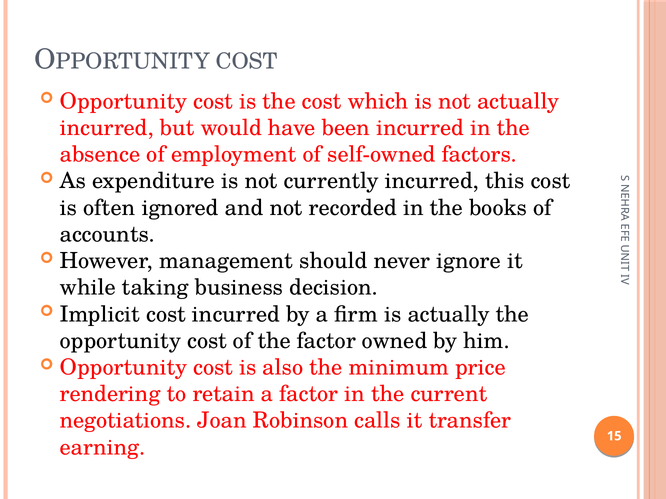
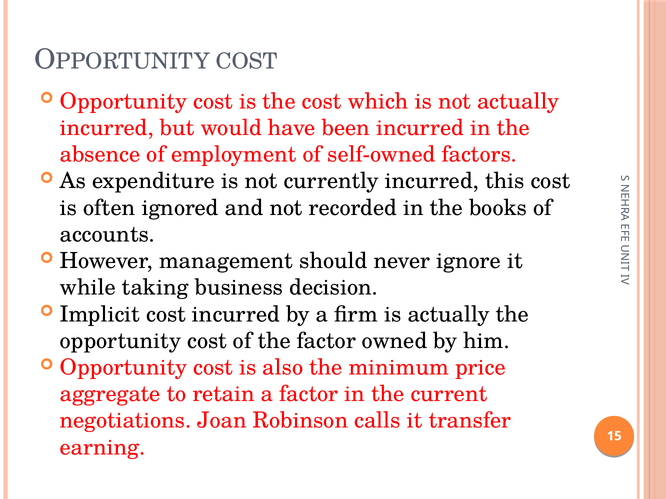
rendering: rendering -> aggregate
